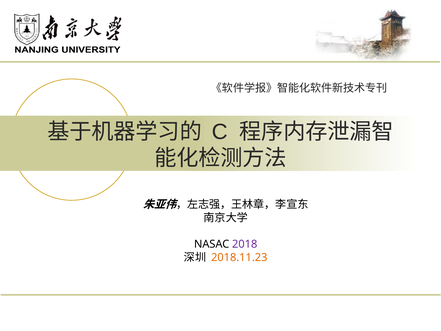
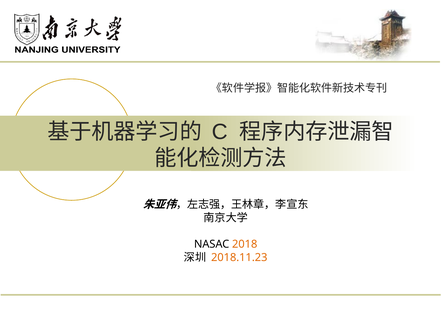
2018 colour: purple -> orange
